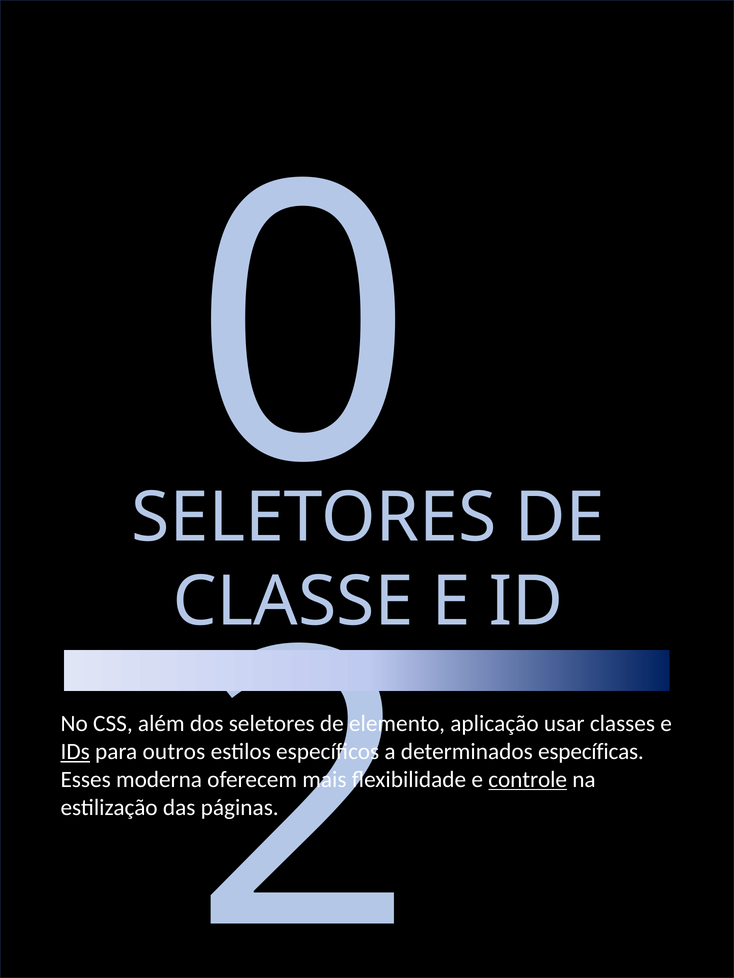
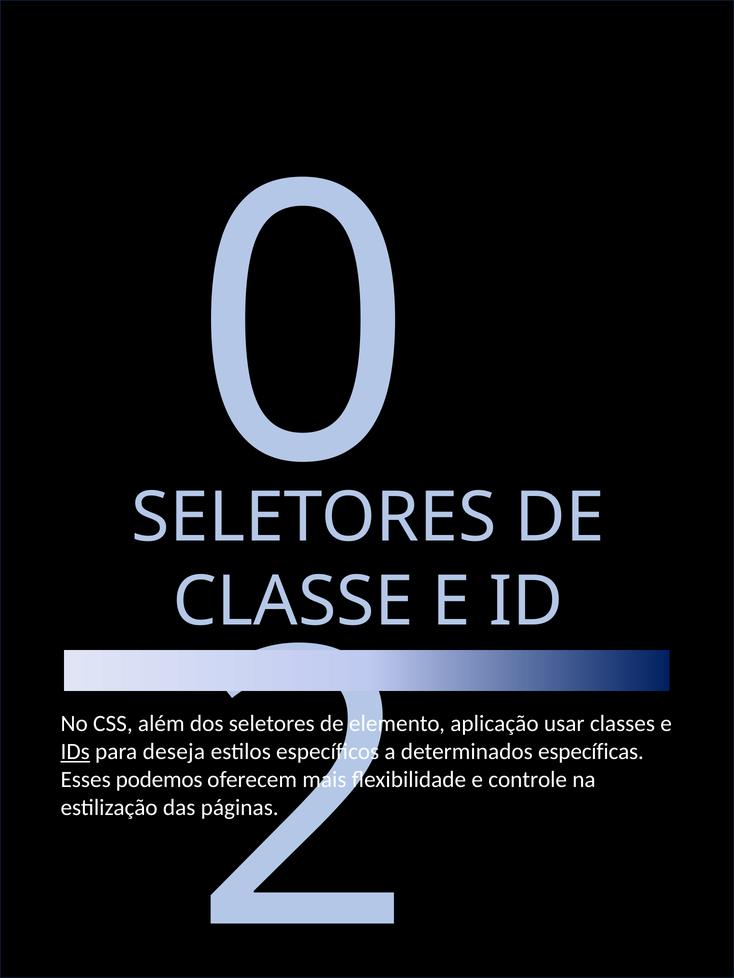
outros: outros -> deseja
moderna: moderna -> podemos
controle underline: present -> none
